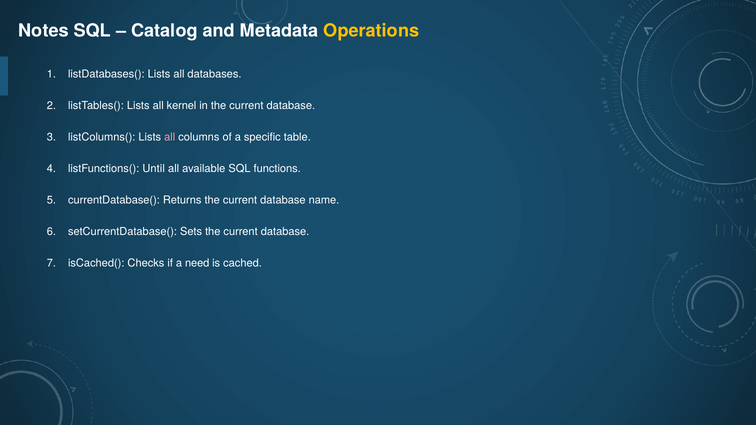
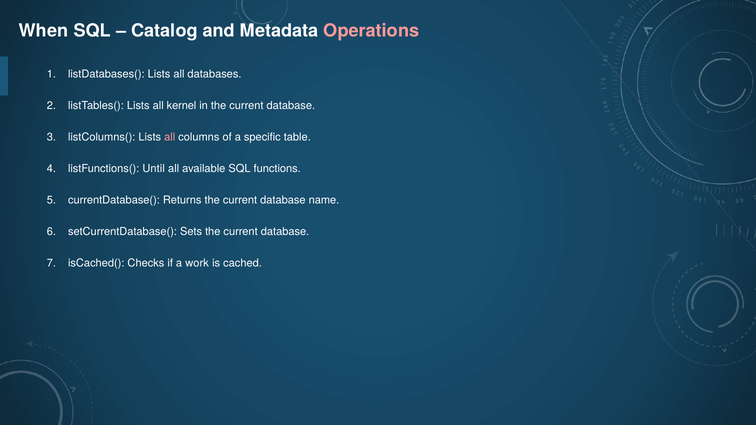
Notes: Notes -> When
Operations colour: yellow -> pink
need: need -> work
